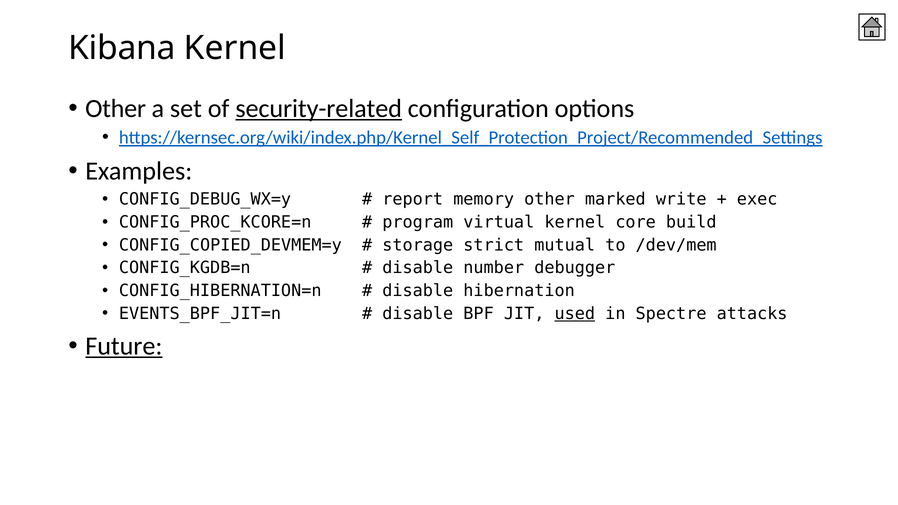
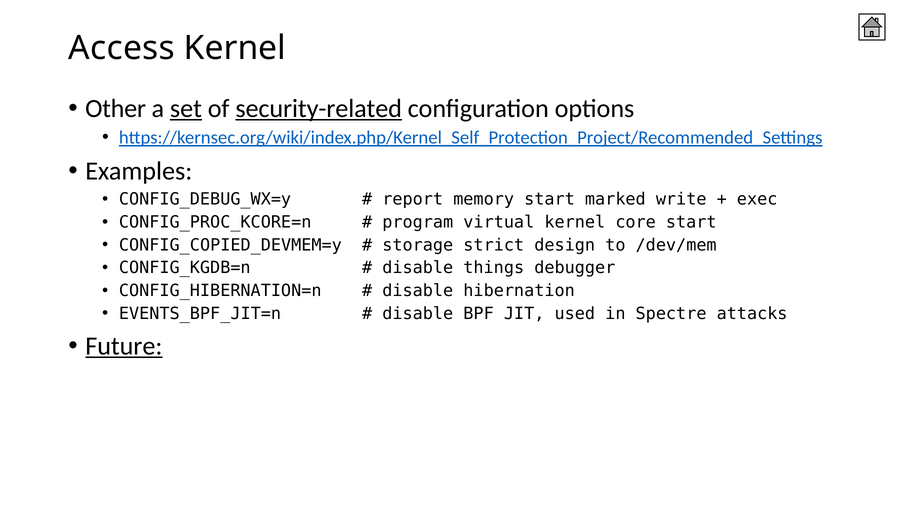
Kibana: Kibana -> Access
set underline: none -> present
memory other: other -> start
core build: build -> start
mutual: mutual -> design
number: number -> things
used underline: present -> none
